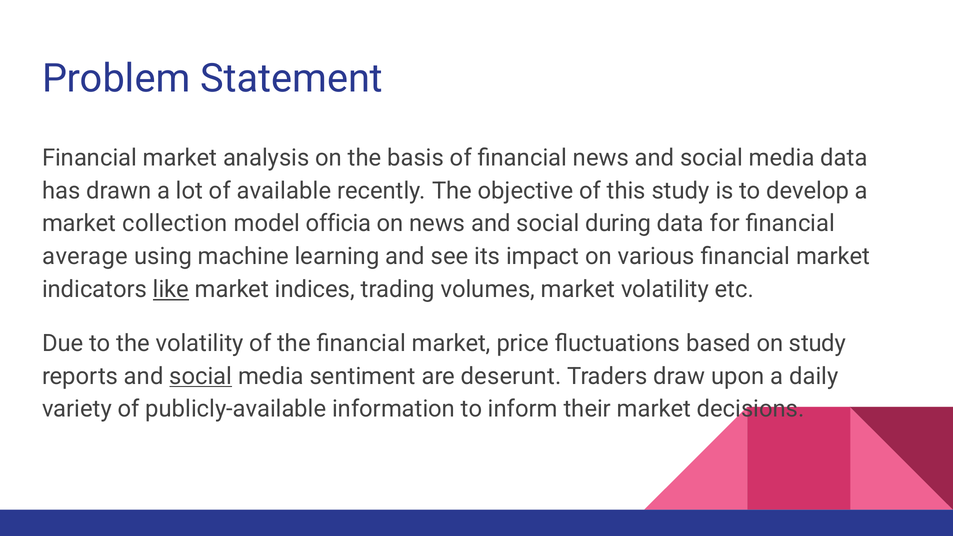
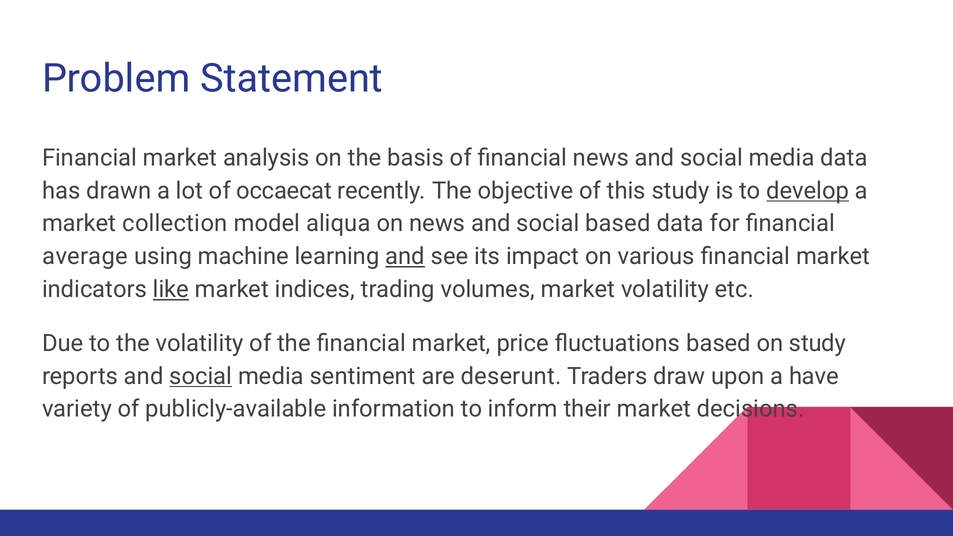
available: available -> occaecat
develop underline: none -> present
officia: officia -> aliqua
social during: during -> based
and at (405, 257) underline: none -> present
daily: daily -> have
